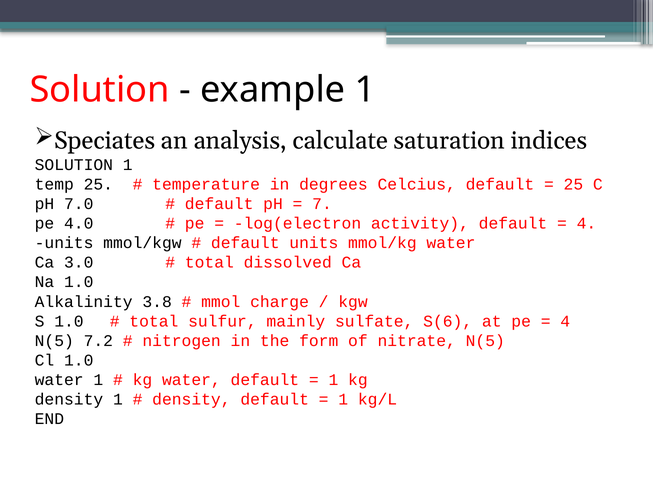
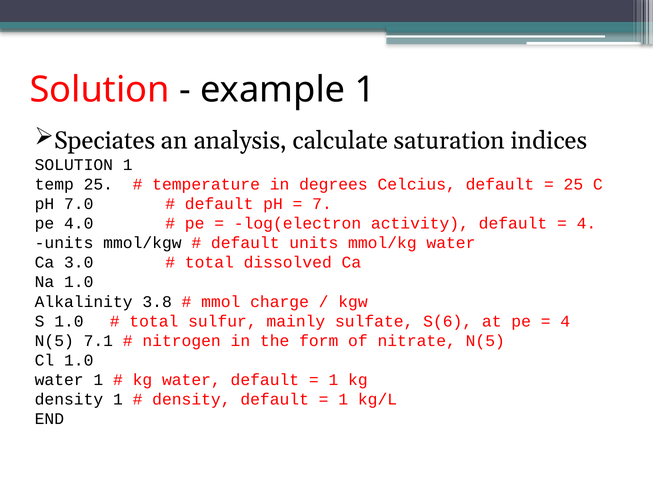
7.2: 7.2 -> 7.1
